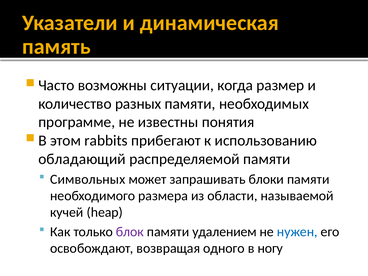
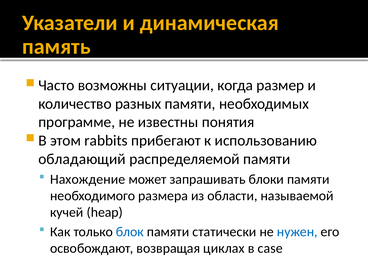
Символьных: Символьных -> Нахождение
блок colour: purple -> blue
удалением: удалением -> статически
одного: одного -> циклах
ногу: ногу -> case
